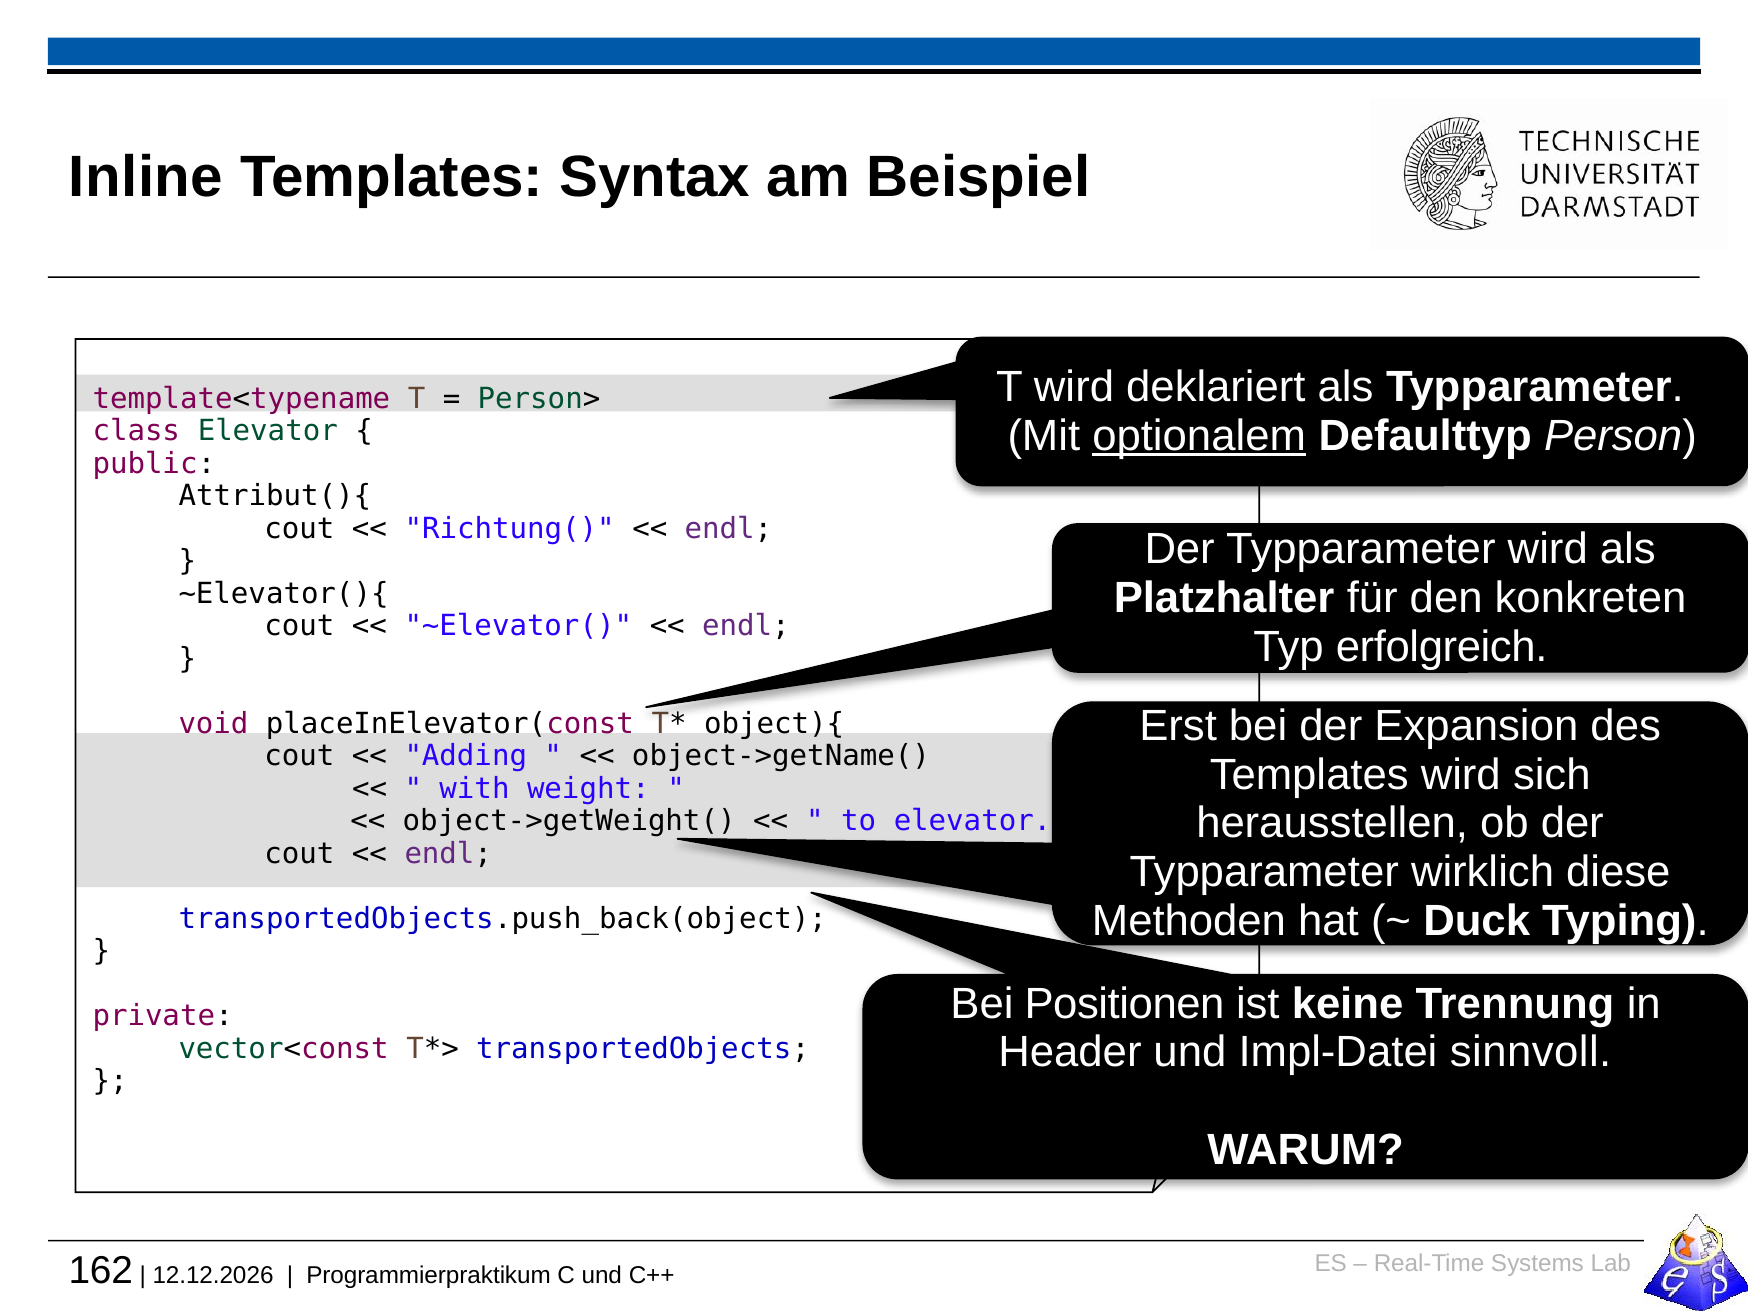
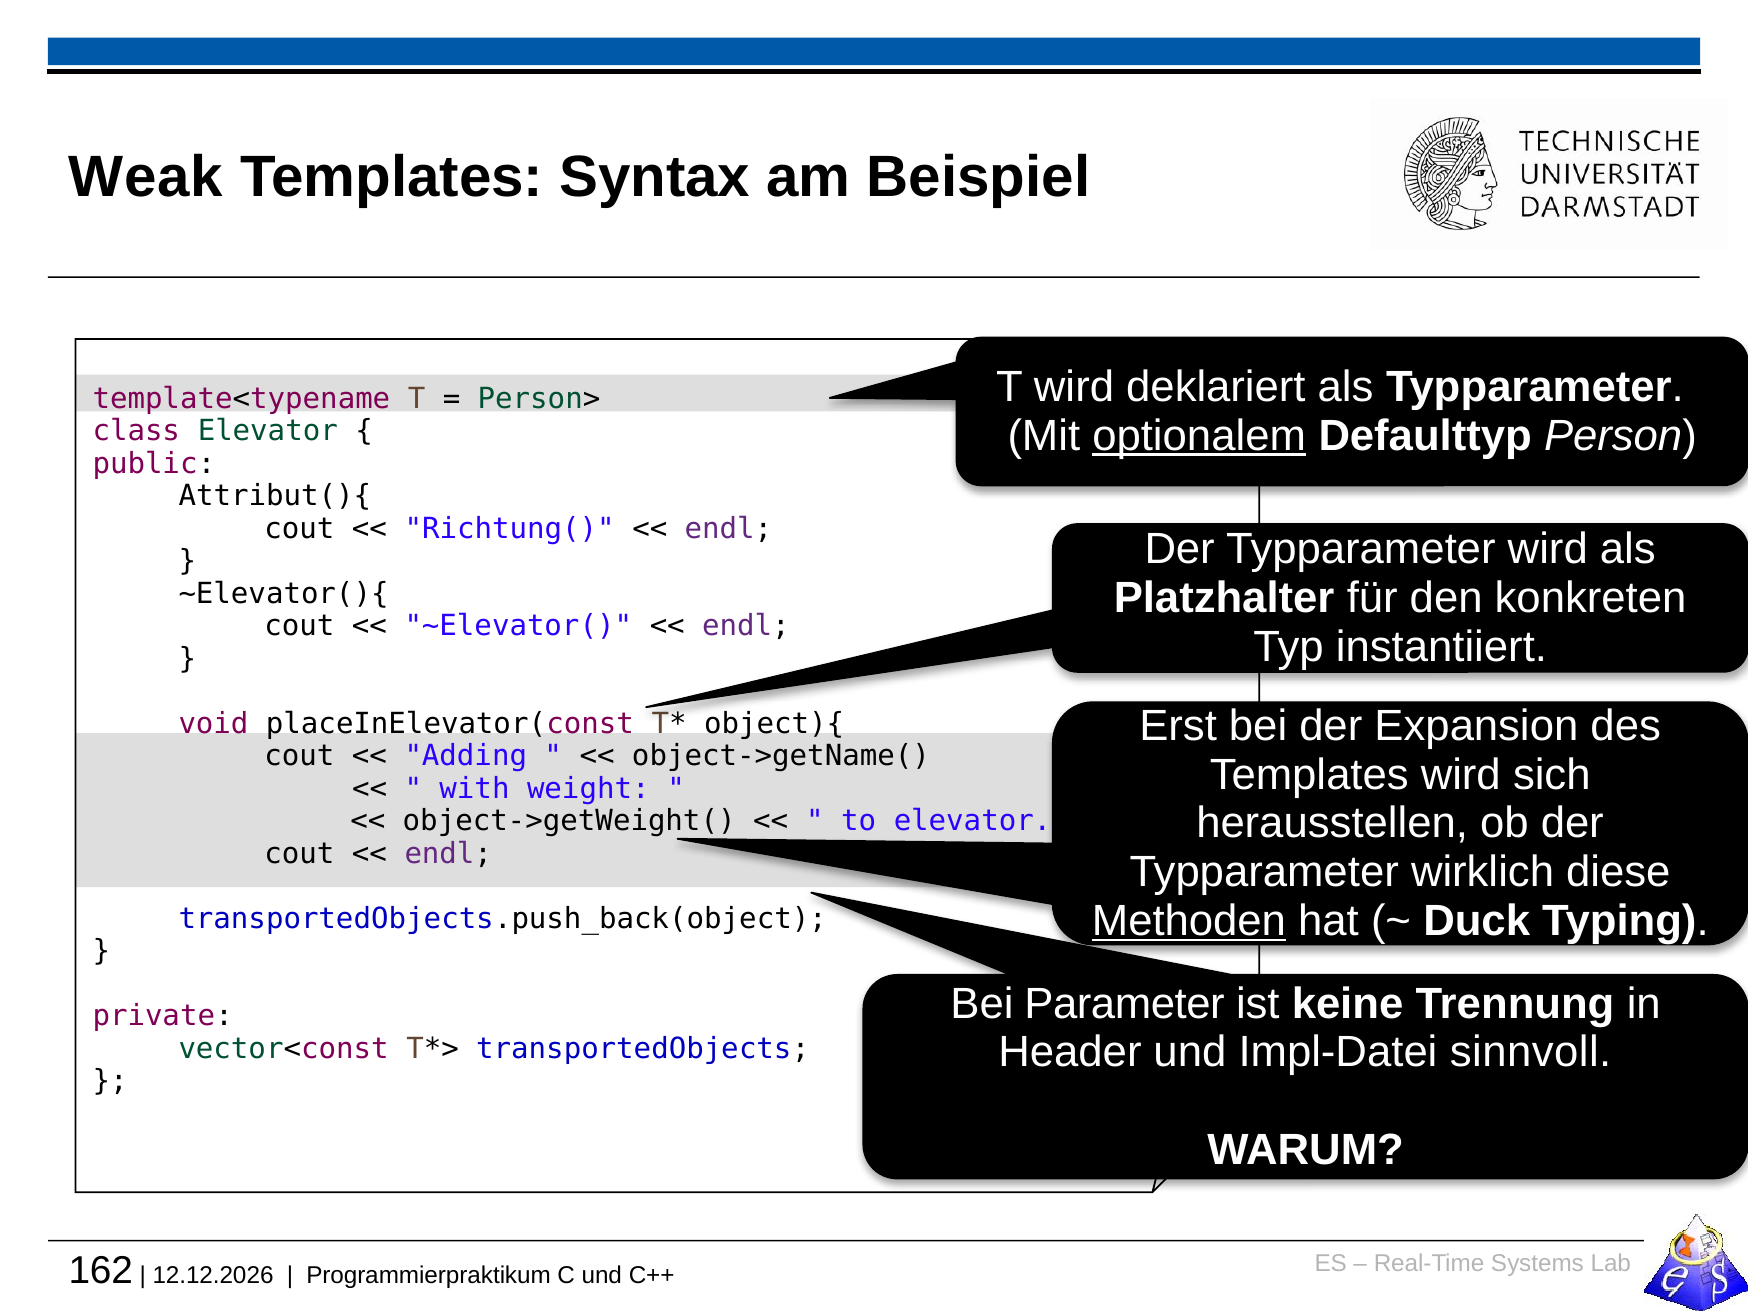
Inline: Inline -> Weak
erfolgreich: erfolgreich -> instantiiert
Methoden underline: none -> present
Positionen: Positionen -> Parameter
